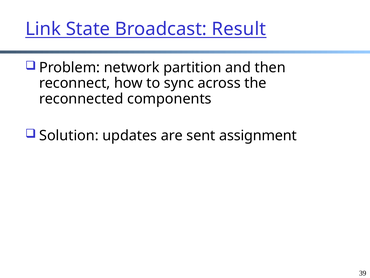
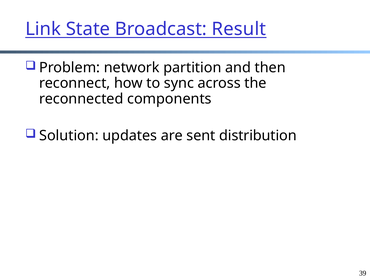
assignment: assignment -> distribution
